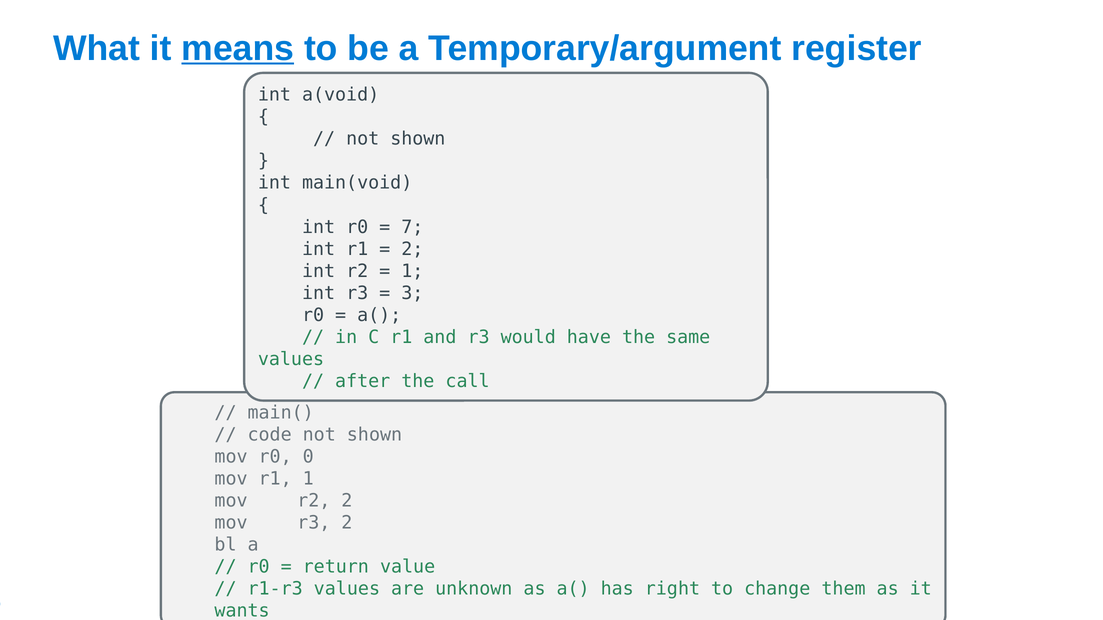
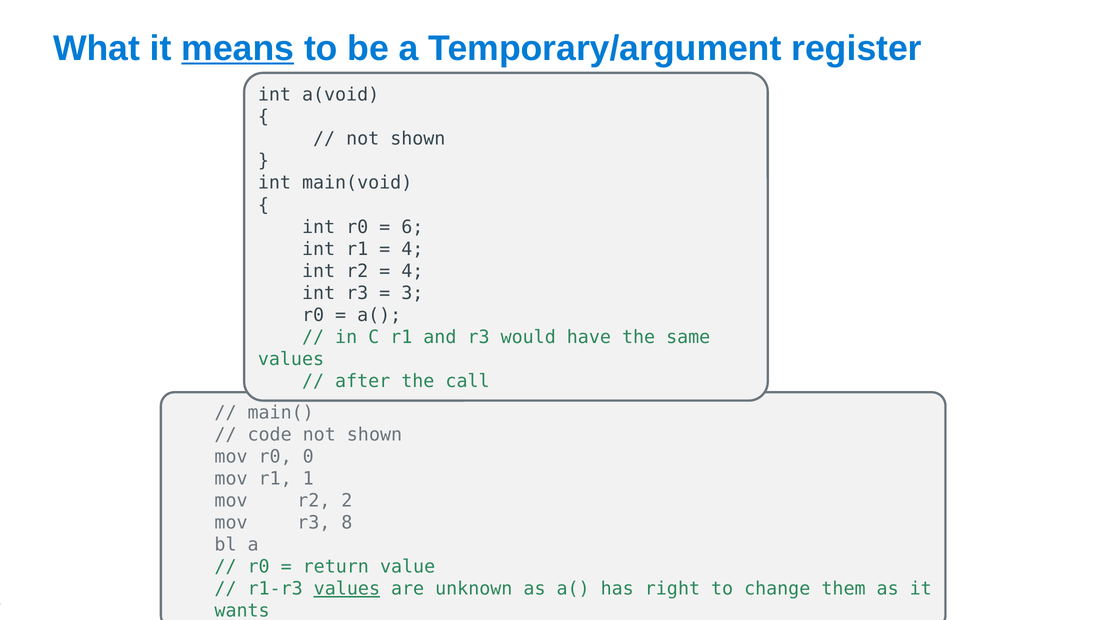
7: 7 -> 6
2 at (412, 249): 2 -> 4
1 at (412, 271): 1 -> 4
r3 2: 2 -> 8
values at (347, 589) underline: none -> present
